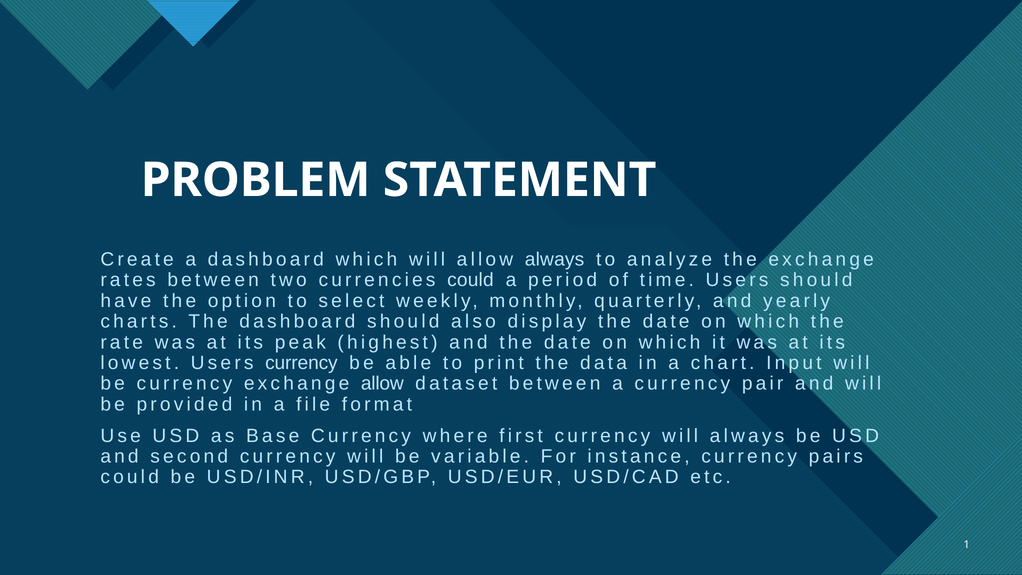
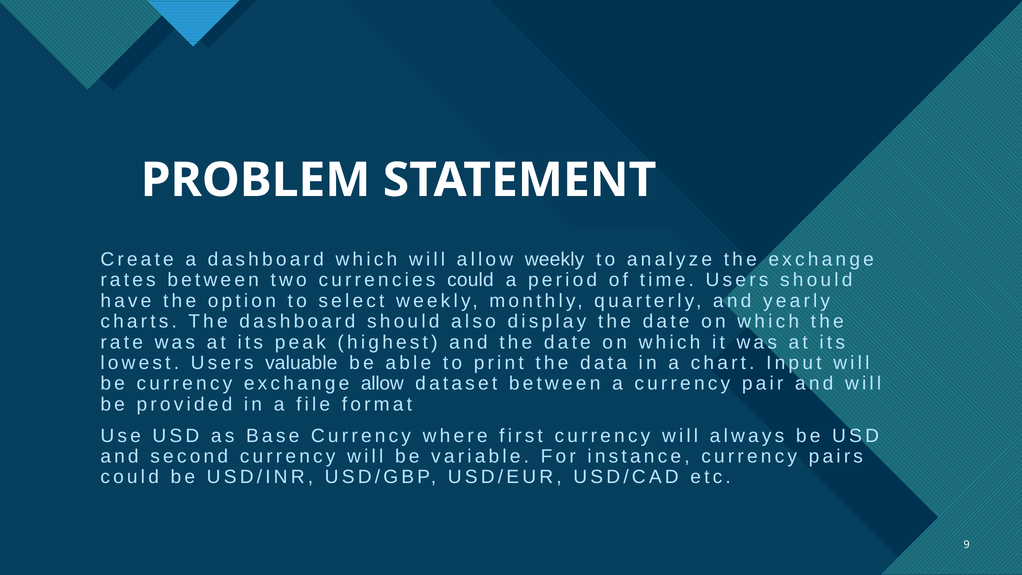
allow always: always -> weekly
Users currency: currency -> valuable
1: 1 -> 9
